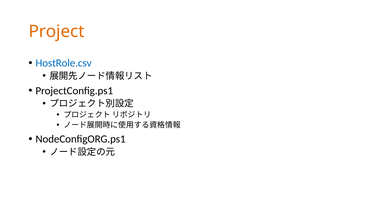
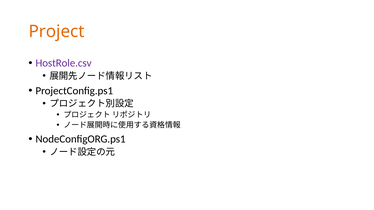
HostRole.csv colour: blue -> purple
